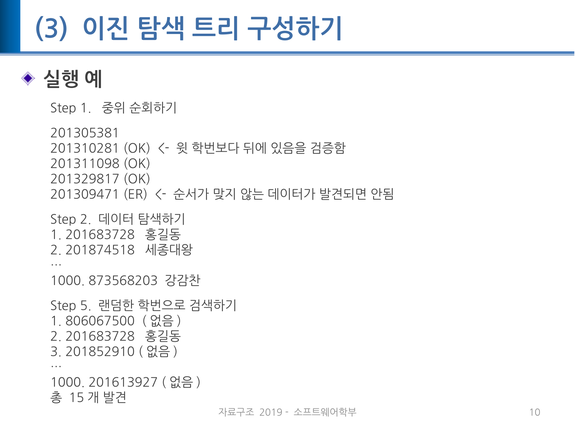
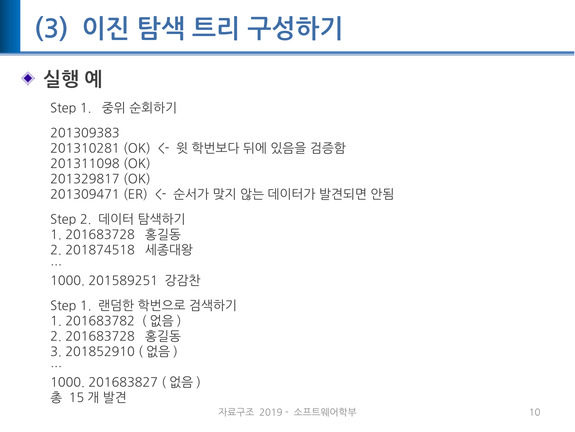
201305381: 201305381 -> 201309383
873568203: 873568203 -> 201589251
5 at (86, 305): 5 -> 1
806067500: 806067500 -> 201683782
201613927: 201613927 -> 201683827
